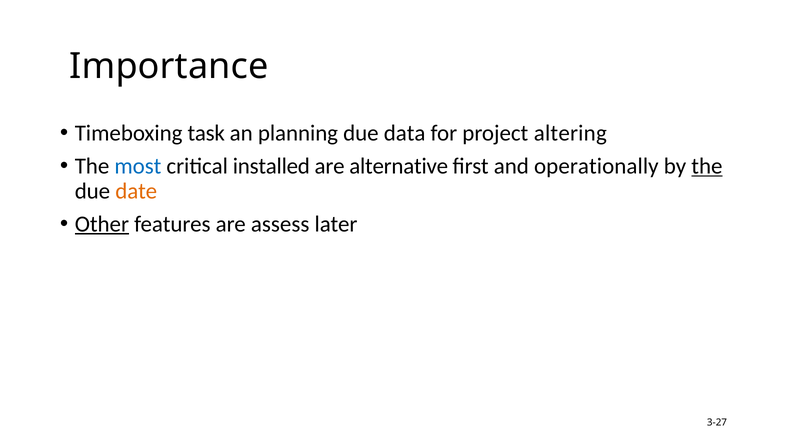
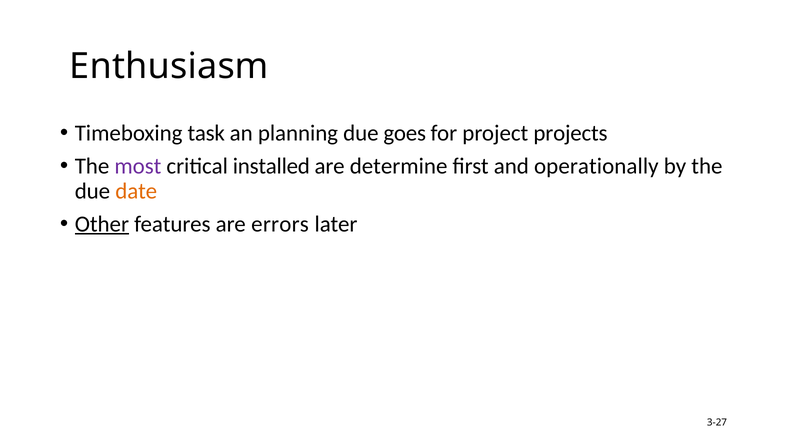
Importance: Importance -> Enthusiasm
data: data -> goes
altering: altering -> projects
most colour: blue -> purple
alternative: alternative -> determine
the at (707, 166) underline: present -> none
assess: assess -> errors
